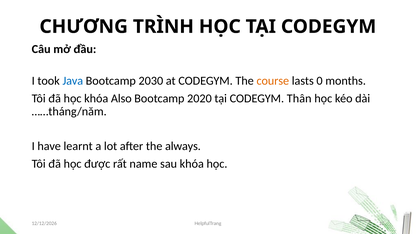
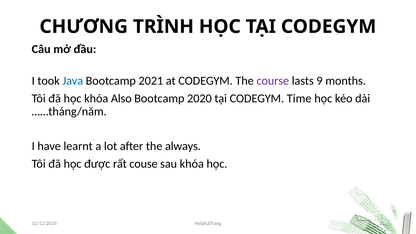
2030: 2030 -> 2021
course colour: orange -> purple
0: 0 -> 9
Thân: Thân -> Time
name: name -> couse
